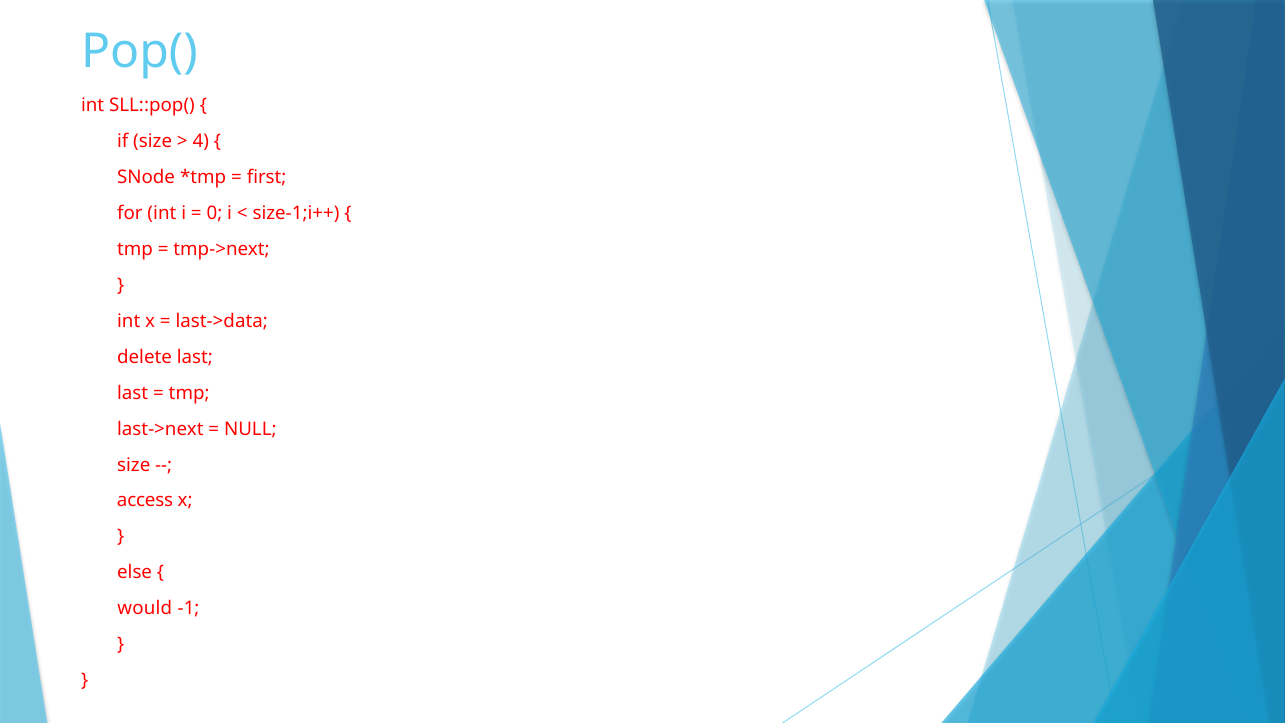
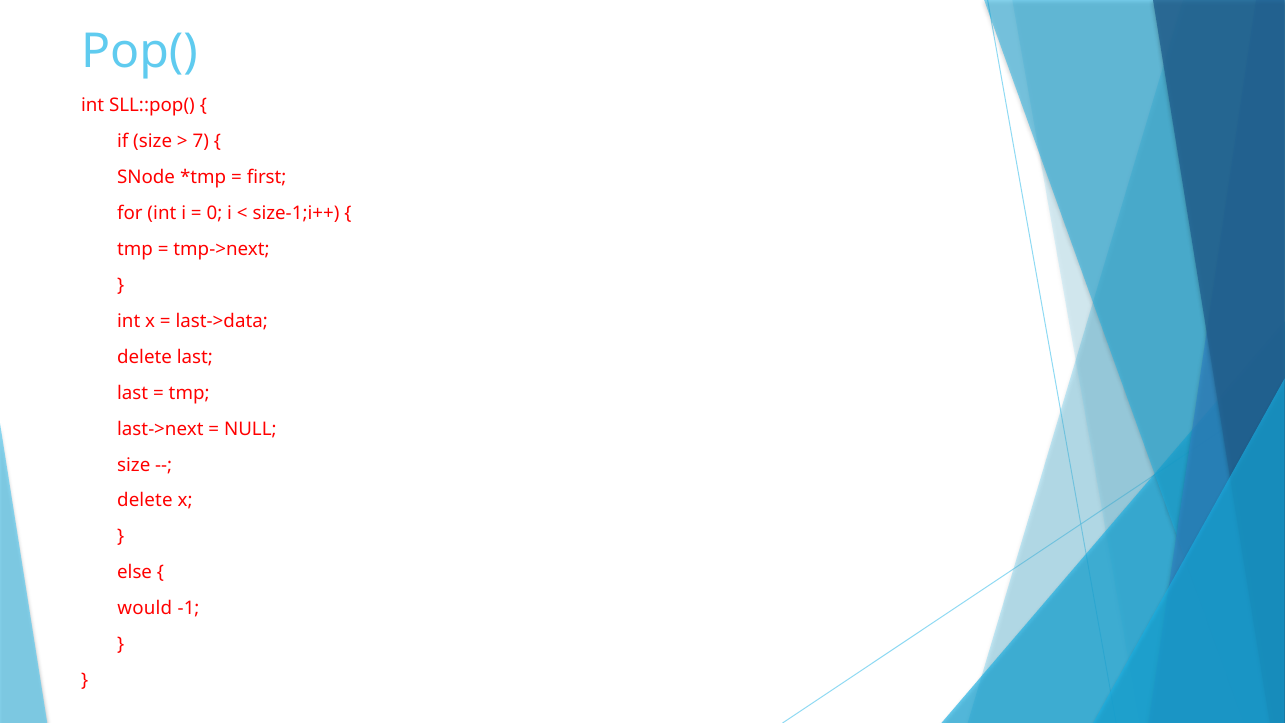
4: 4 -> 7
access at (145, 501): access -> delete
